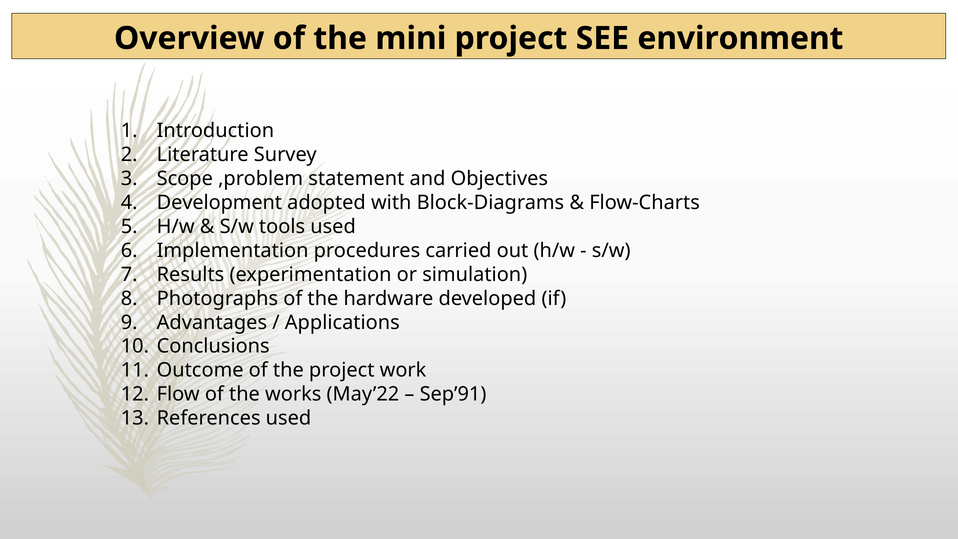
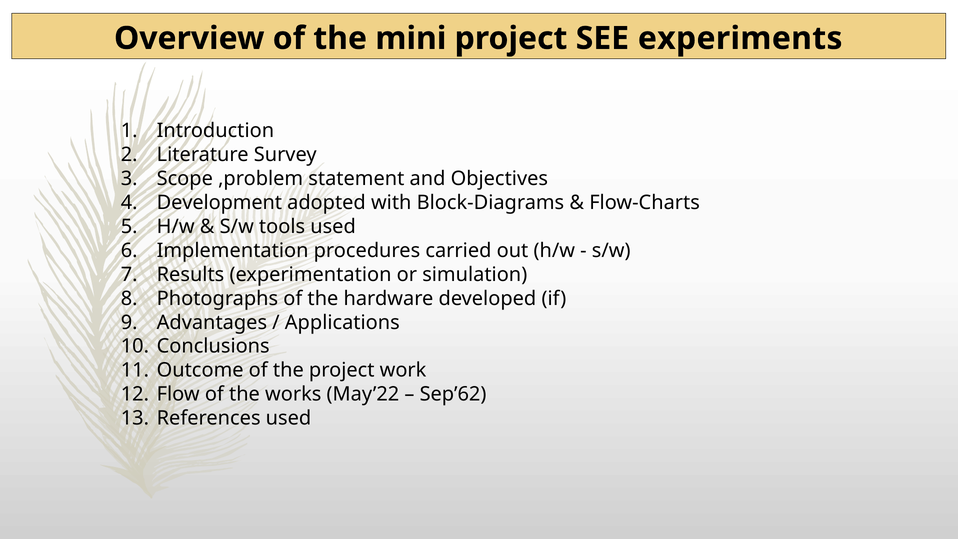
environment: environment -> experiments
Sep’91: Sep’91 -> Sep’62
